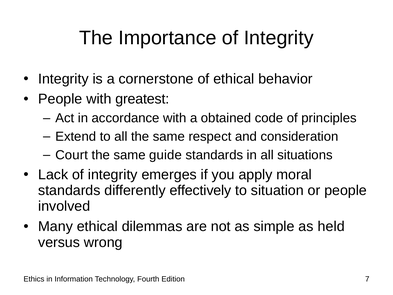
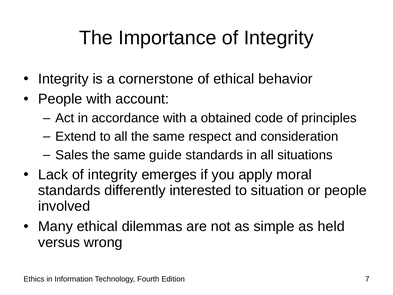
greatest: greatest -> account
Court: Court -> Sales
effectively: effectively -> interested
